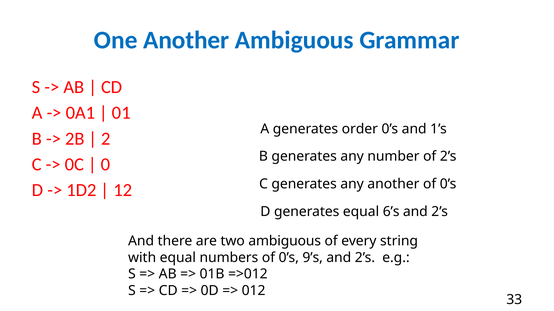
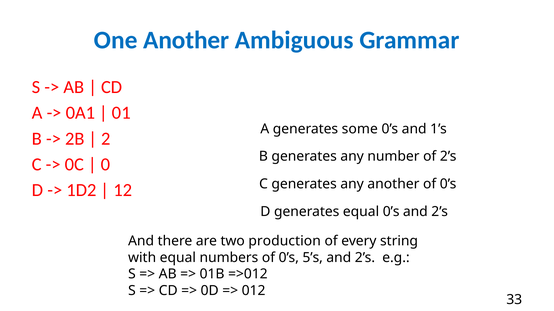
order: order -> some
equal 6’s: 6’s -> 0’s
two ambiguous: ambiguous -> production
9’s: 9’s -> 5’s
